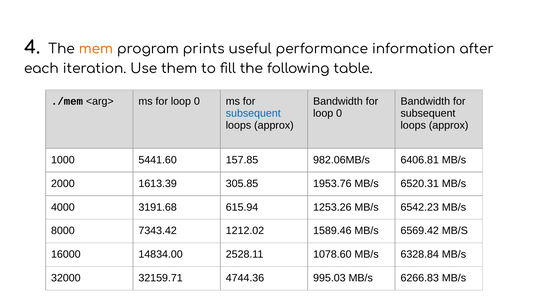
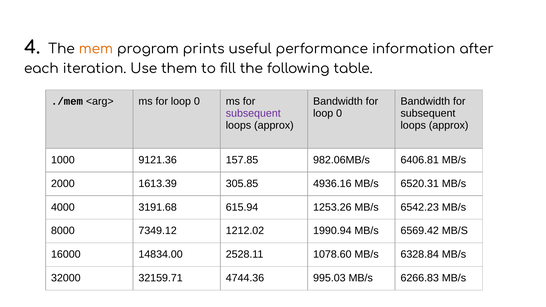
subsequent at (253, 113) colour: blue -> purple
5441.60: 5441.60 -> 9121.36
1953.76: 1953.76 -> 4936.16
7343.42: 7343.42 -> 7349.12
1589.46: 1589.46 -> 1990.94
